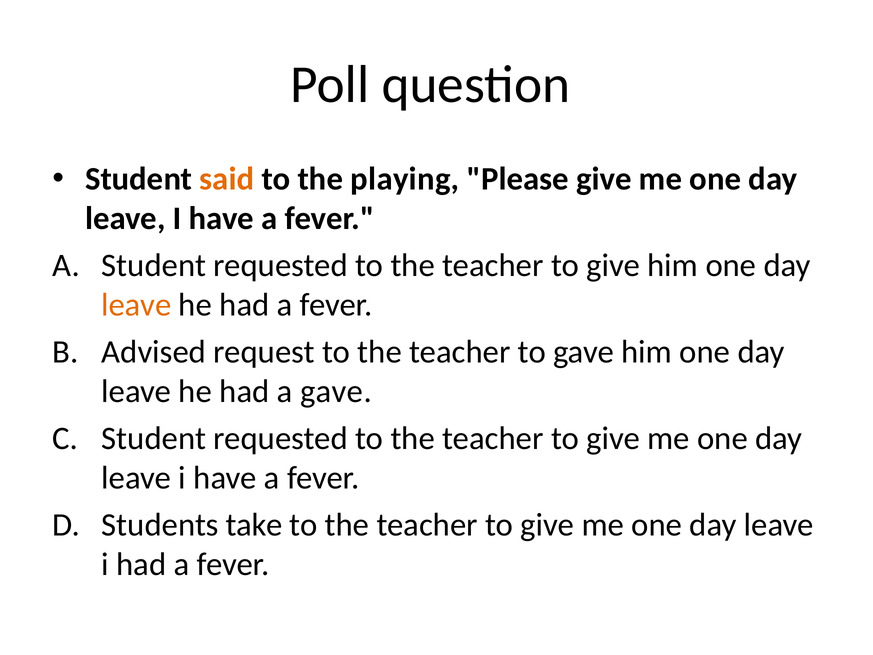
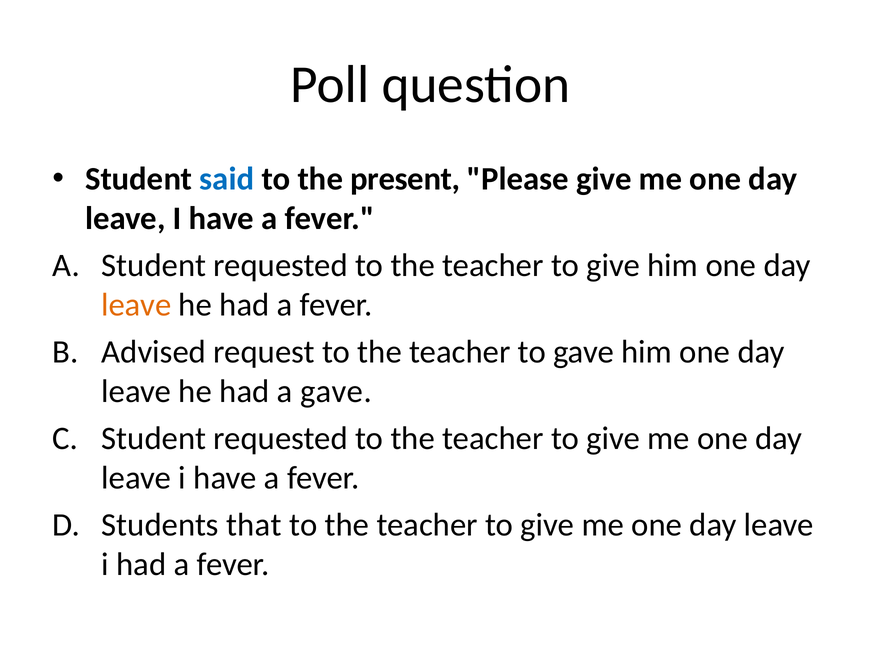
said colour: orange -> blue
playing: playing -> present
take: take -> that
